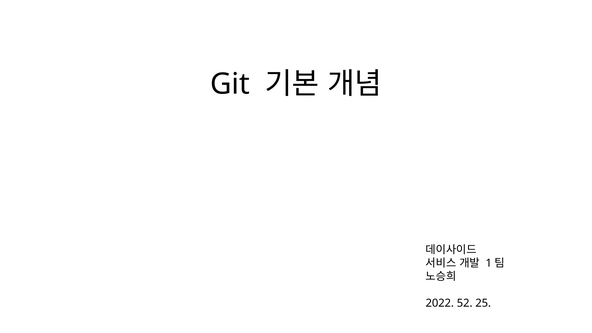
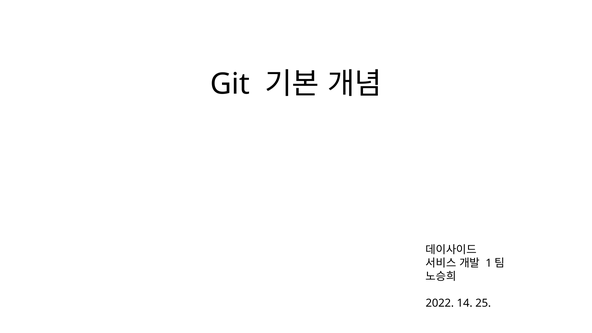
52: 52 -> 14
